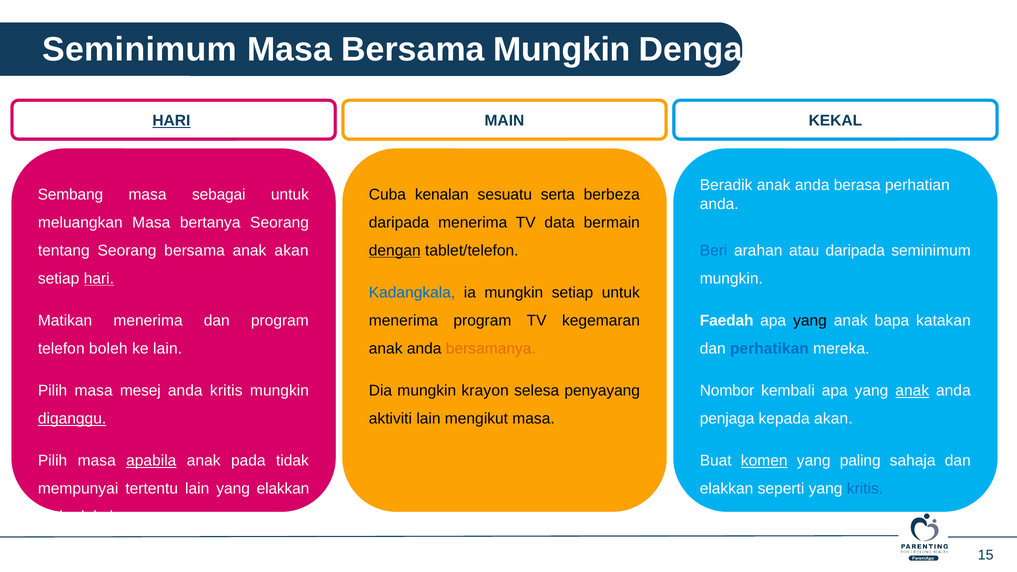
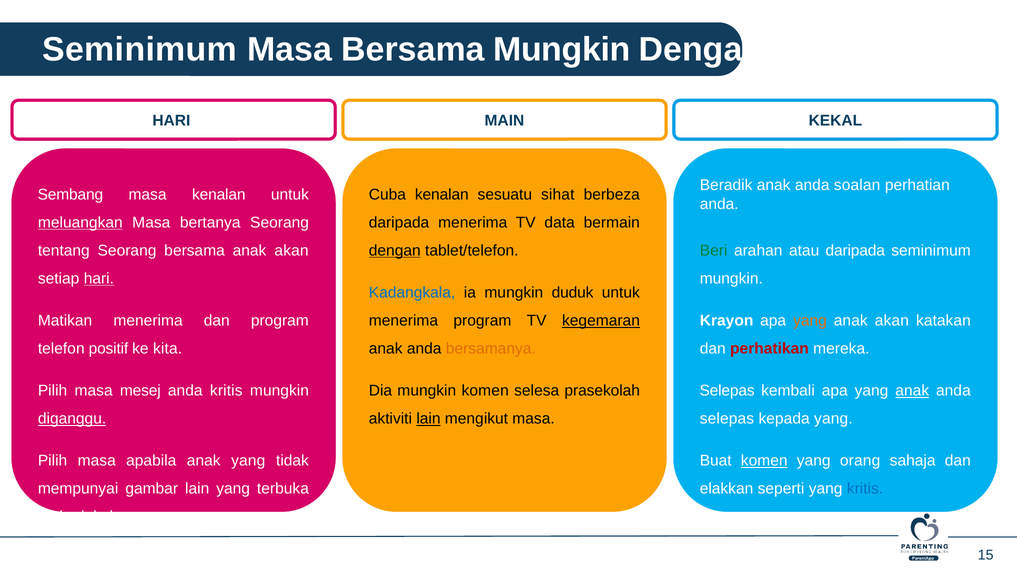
HARI at (171, 121) underline: present -> none
berasa: berasa -> soalan
masa sebagai: sebagai -> kenalan
serta: serta -> sihat
meluangkan underline: none -> present
Beri colour: blue -> green
mungkin setiap: setiap -> duduk
kegemaran underline: none -> present
Faedah: Faedah -> Krayon
yang at (810, 321) colour: black -> orange
bapa at (892, 321): bapa -> akan
boleh: boleh -> positif
ke lain: lain -> kita
perhatikan colour: blue -> red
mungkin krayon: krayon -> komen
penyayang: penyayang -> prasekolah
Nombor at (727, 391): Nombor -> Selepas
lain at (428, 419) underline: none -> present
penjaga at (727, 419): penjaga -> selepas
kepada akan: akan -> yang
apabila underline: present -> none
anak pada: pada -> yang
paling: paling -> orang
tertentu: tertentu -> gambar
yang elakkan: elakkan -> terbuka
